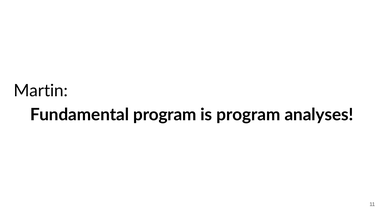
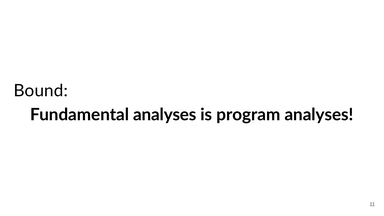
Martin: Martin -> Bound
Fundamental program: program -> analyses
